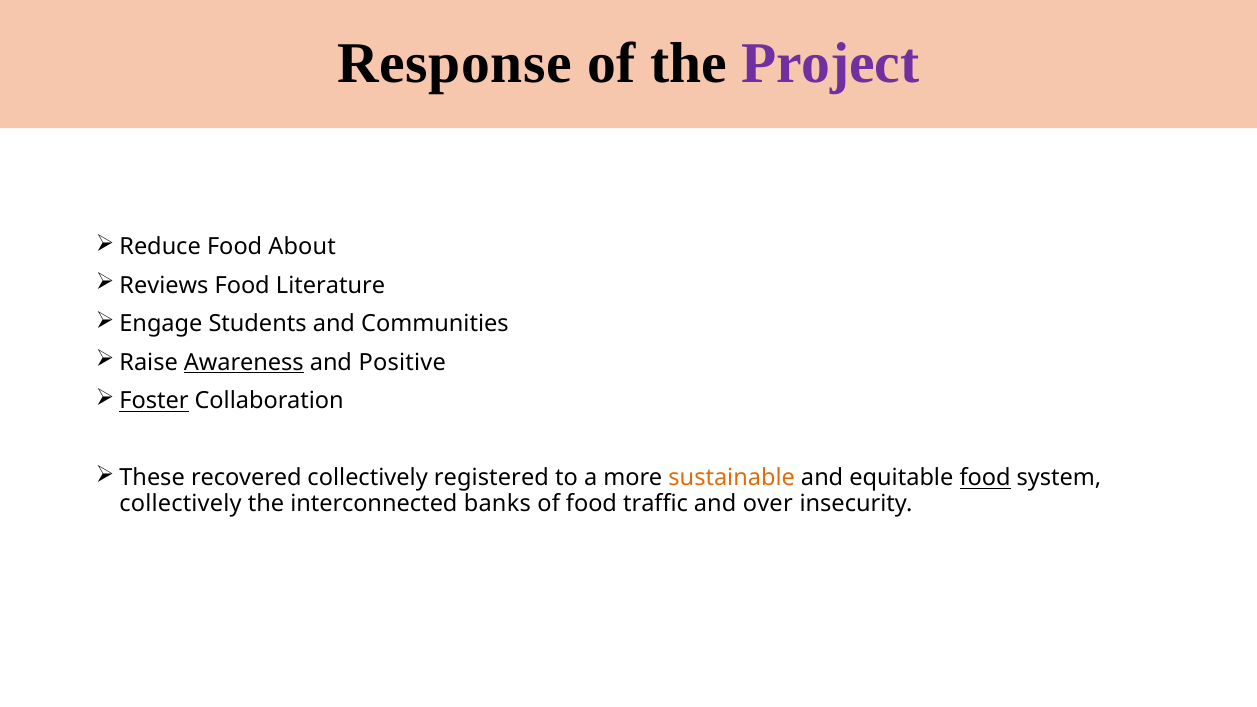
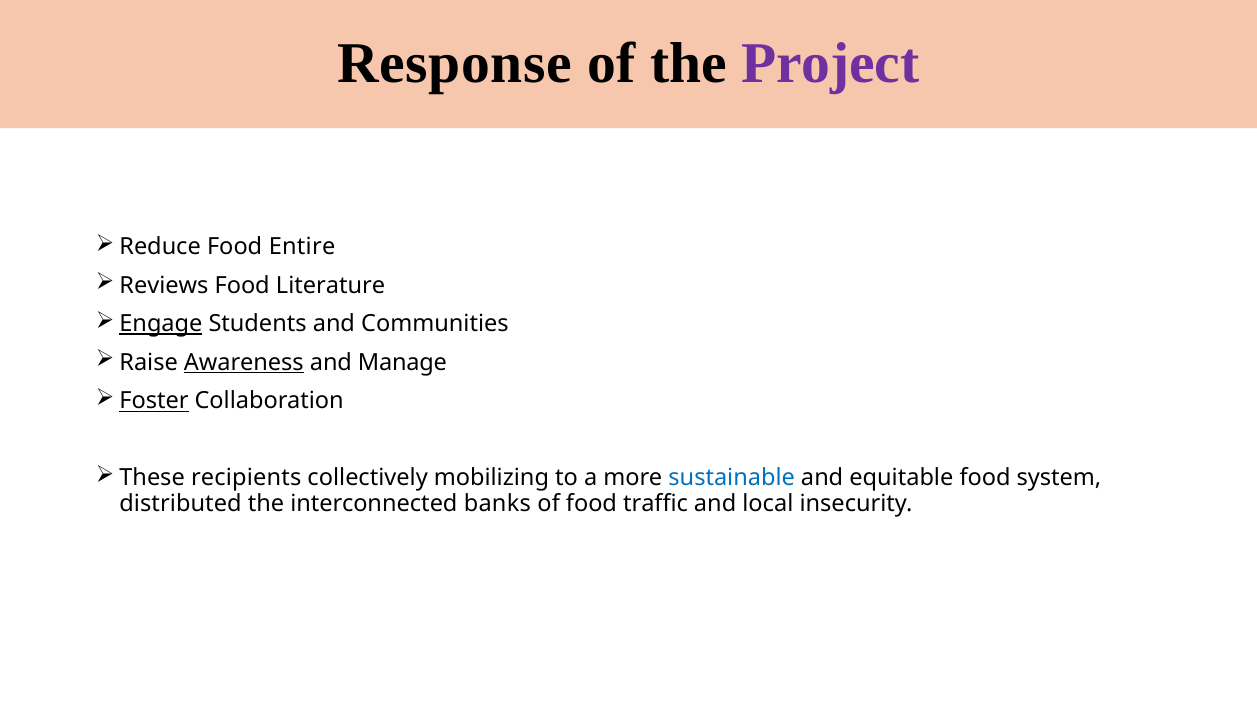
About: About -> Entire
Engage underline: none -> present
Positive: Positive -> Manage
recovered: recovered -> recipients
registered: registered -> mobilizing
sustainable colour: orange -> blue
food at (985, 478) underline: present -> none
collectively at (180, 504): collectively -> distributed
over: over -> local
